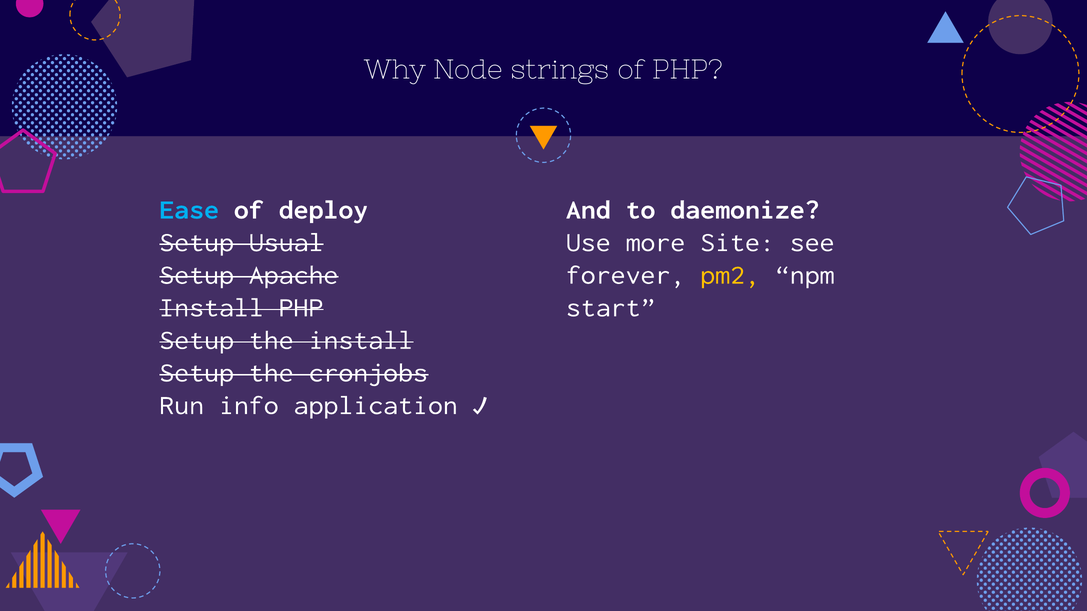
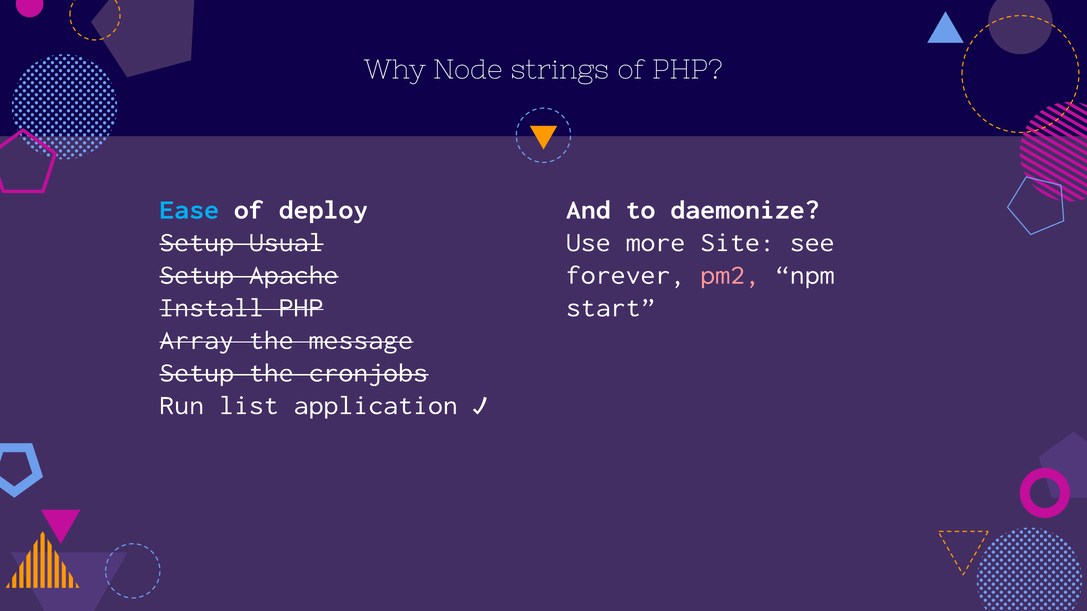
pm2 colour: yellow -> pink
Setup at (197, 340): Setup -> Array
the install: install -> message
info: info -> list
